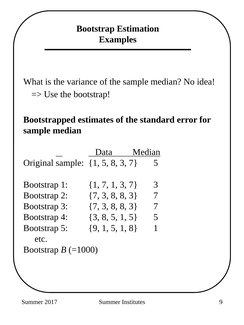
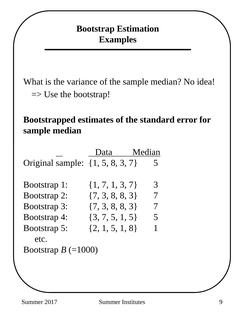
4 3 8: 8 -> 7
5 9: 9 -> 2
